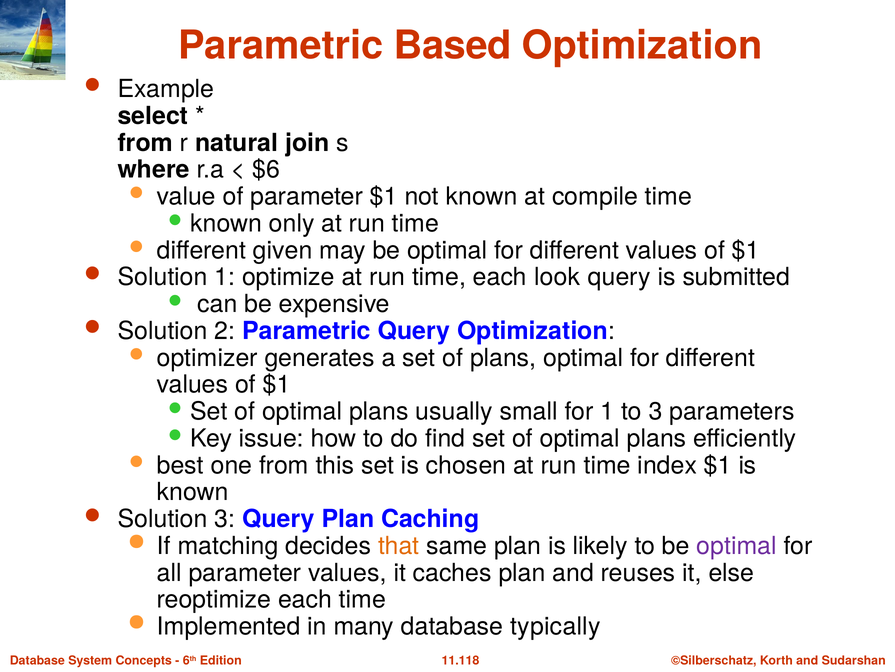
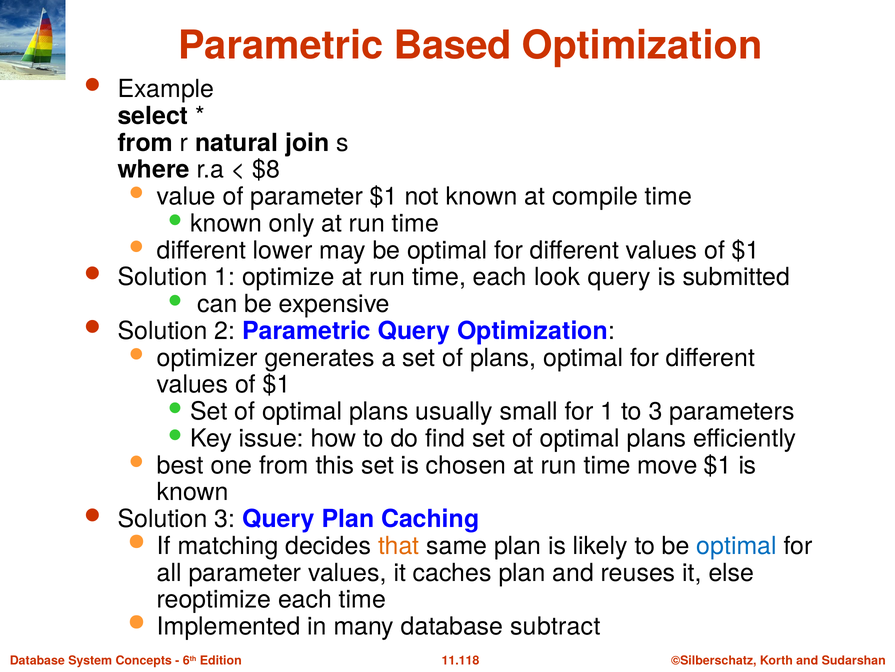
$6: $6 -> $8
given: given -> lower
index: index -> move
optimal at (737, 545) colour: purple -> blue
typically: typically -> subtract
